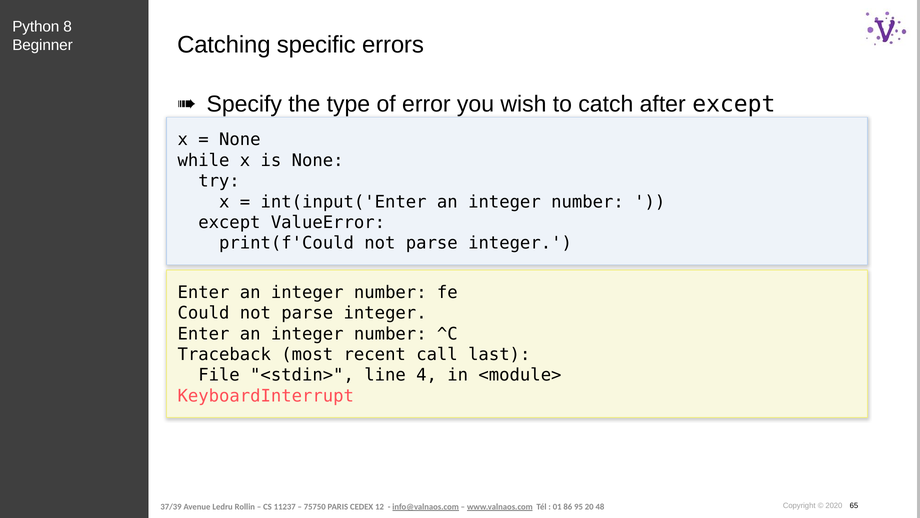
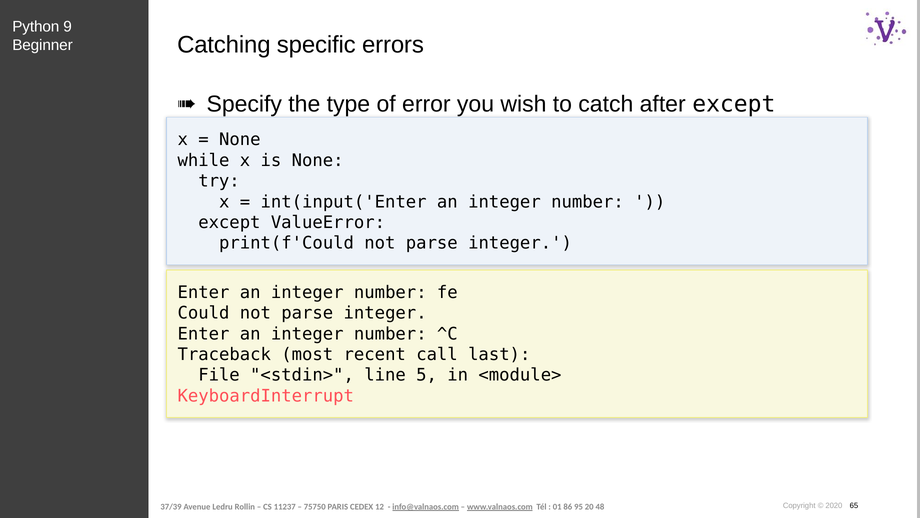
8: 8 -> 9
4: 4 -> 5
